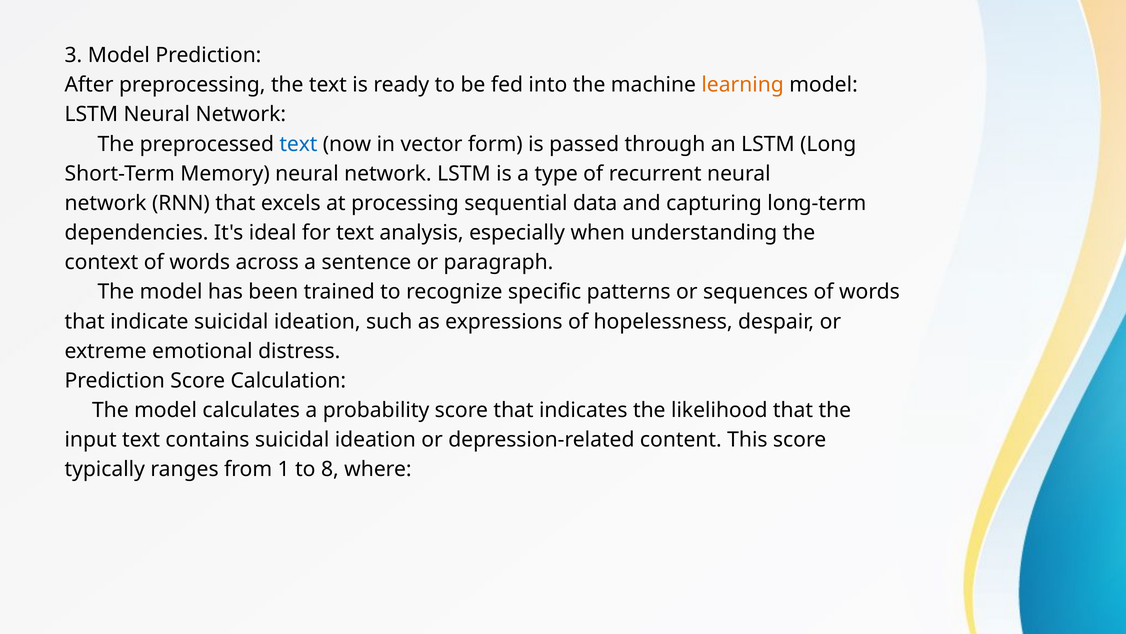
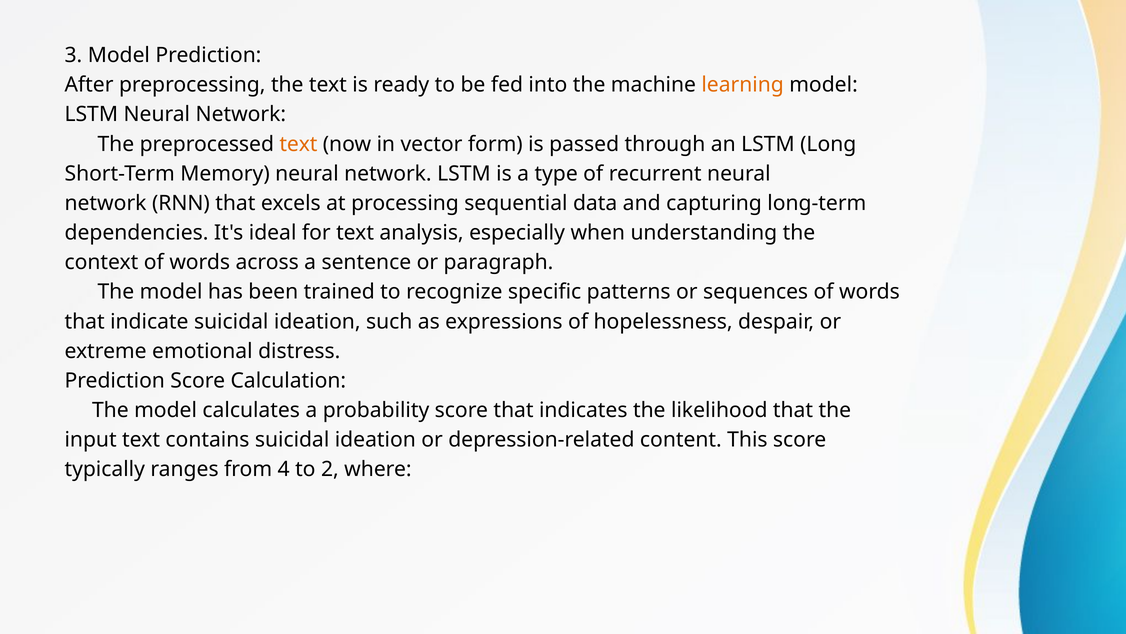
text at (298, 144) colour: blue -> orange
1: 1 -> 4
8: 8 -> 2
